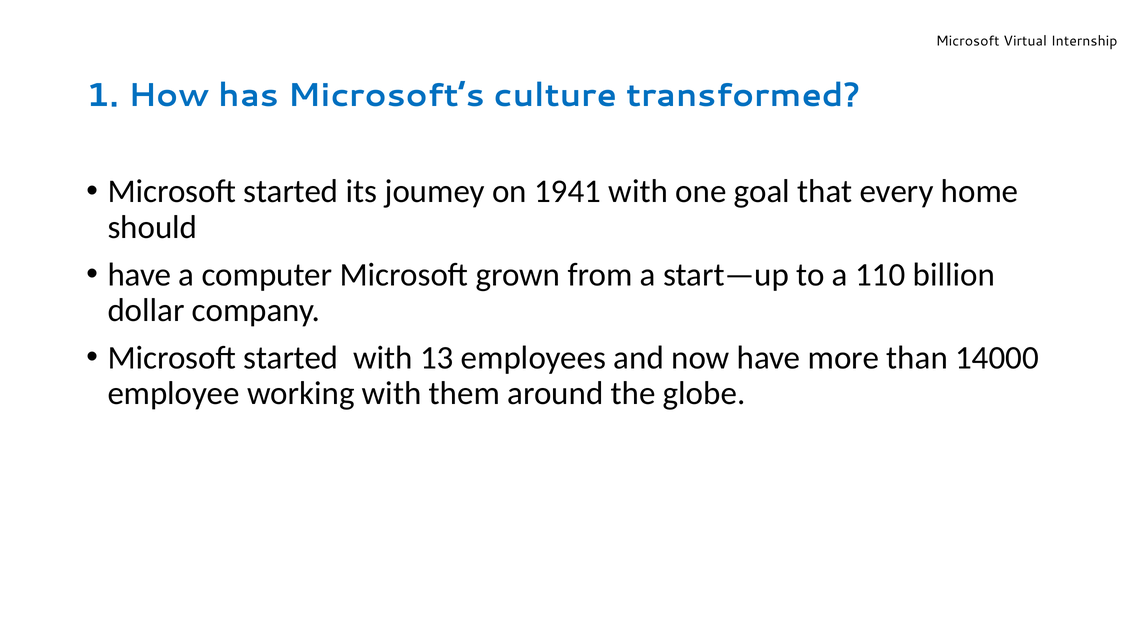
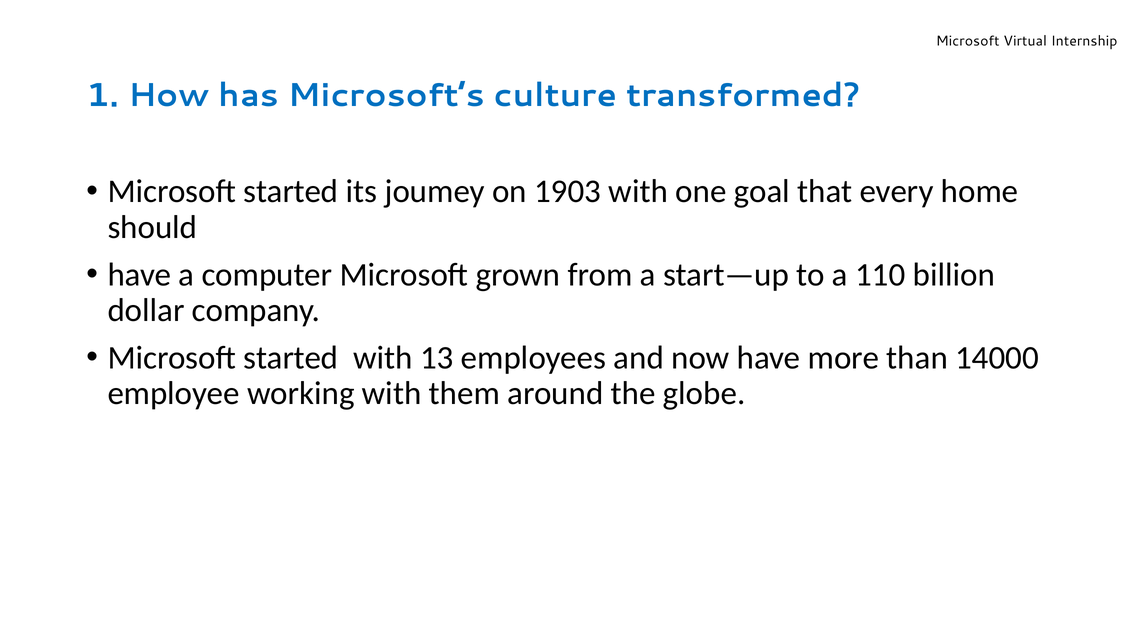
1941: 1941 -> 1903
